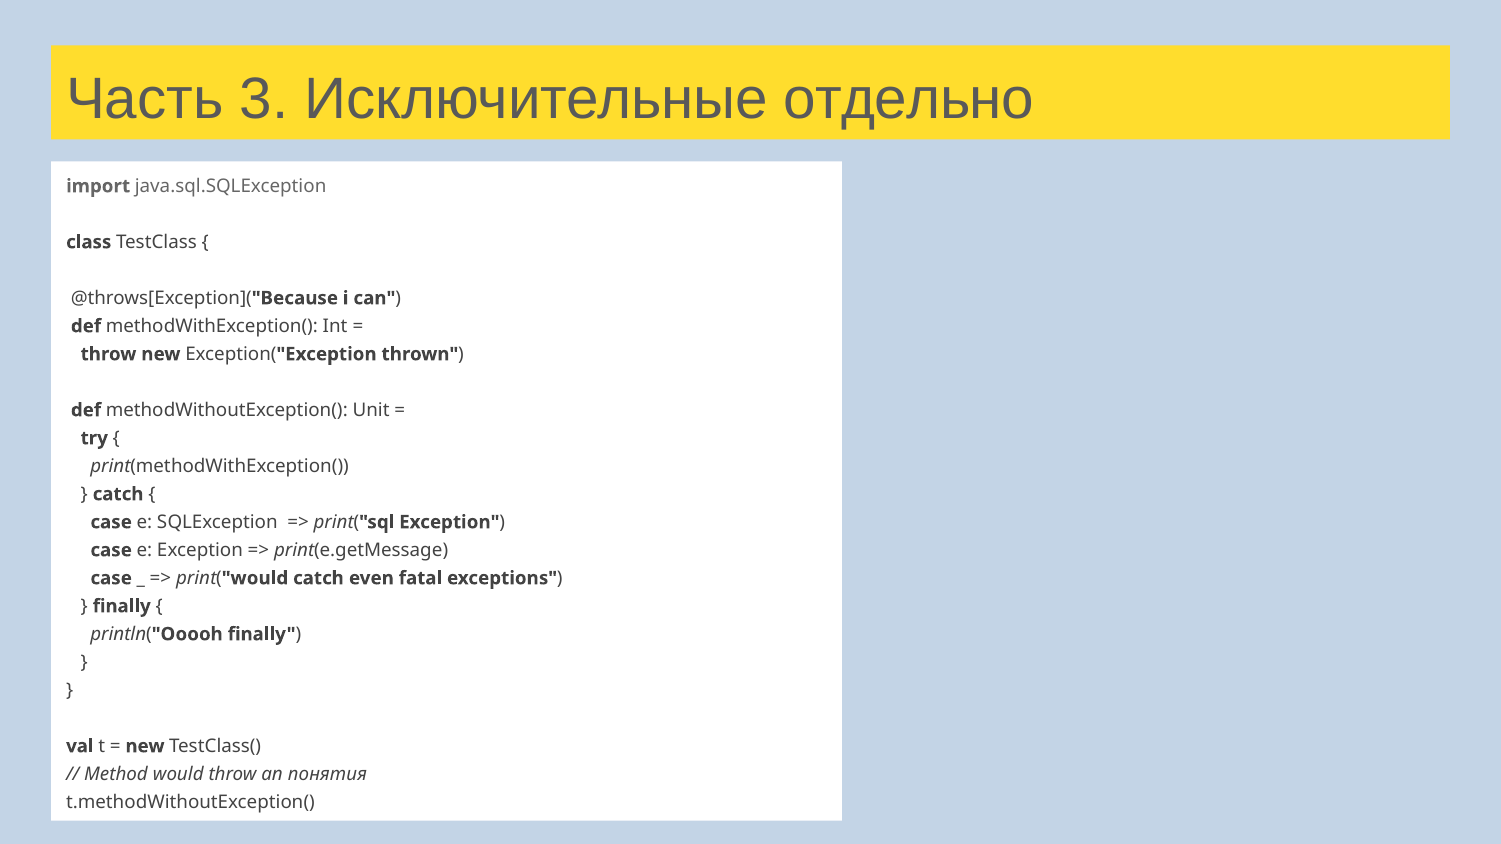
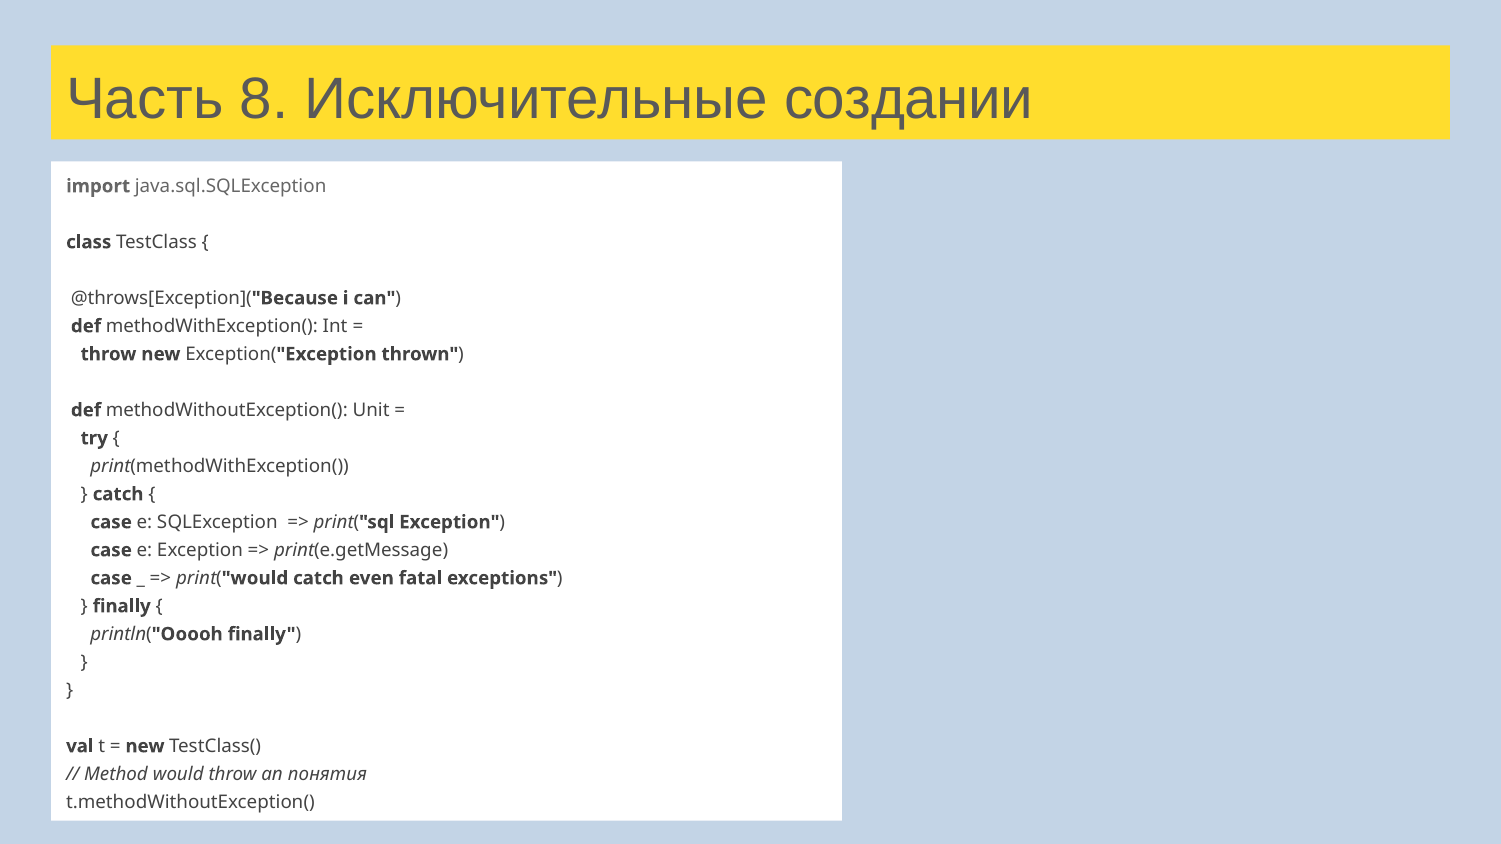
3: 3 -> 8
отдельно: отдельно -> создании
